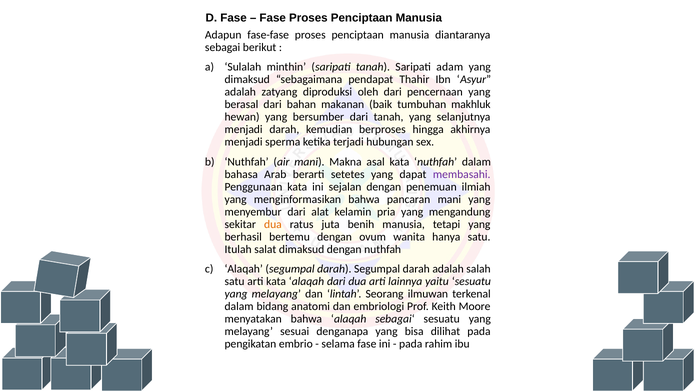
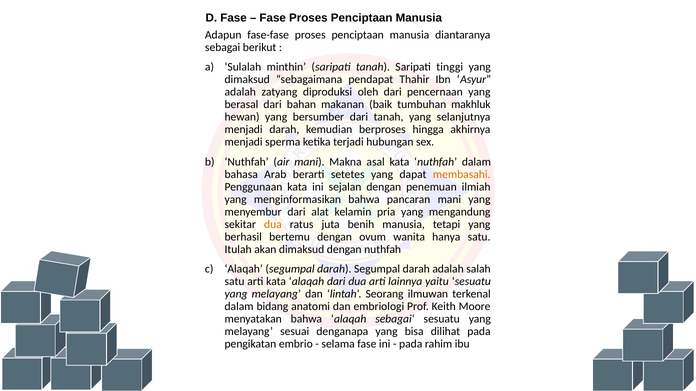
adam: adam -> tinggi
membasahi colour: purple -> orange
salat: salat -> akan
